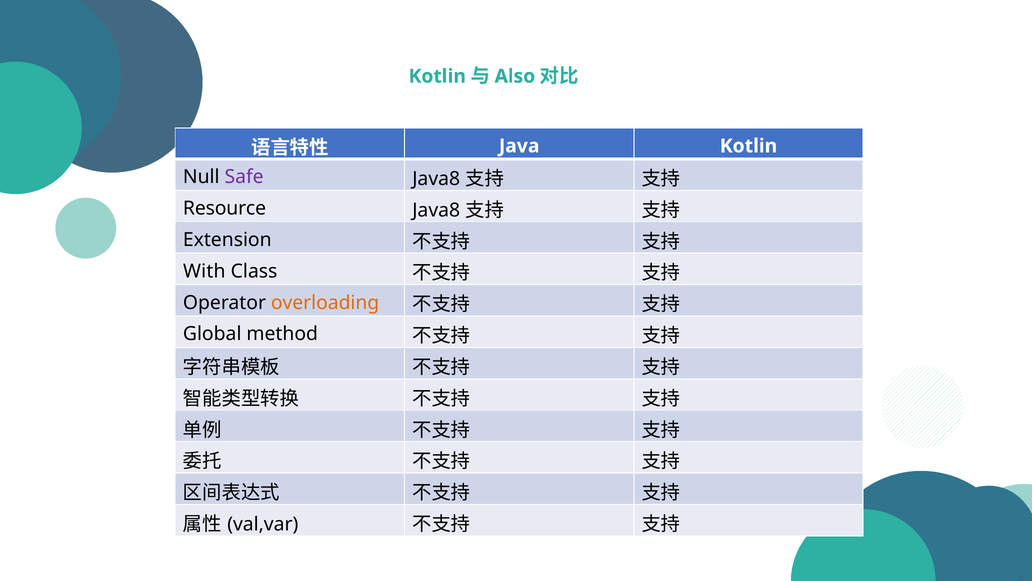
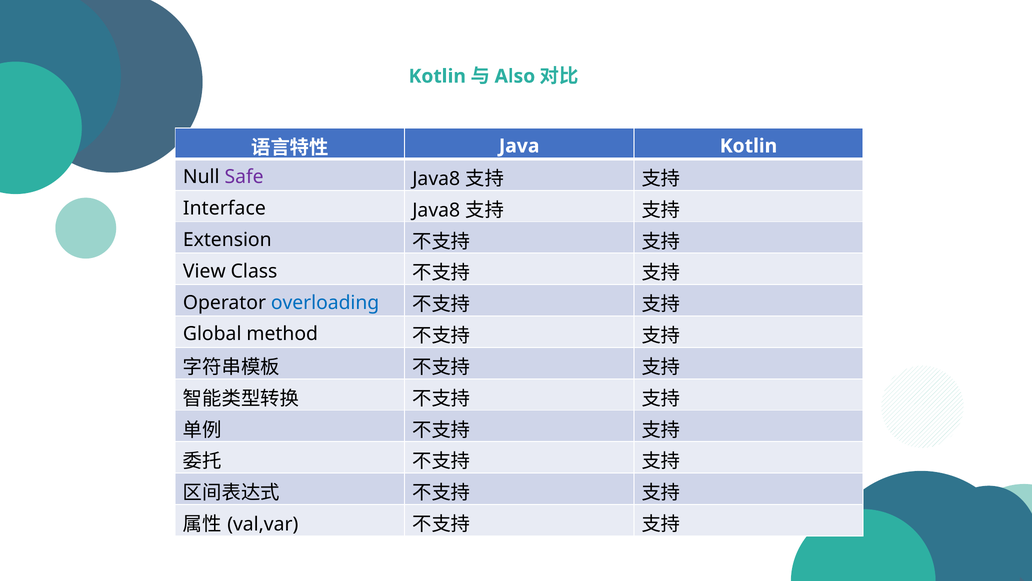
Resource: Resource -> Interface
With: With -> View
overloading colour: orange -> blue
